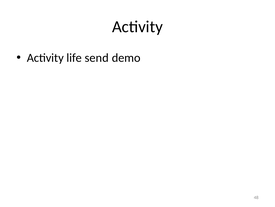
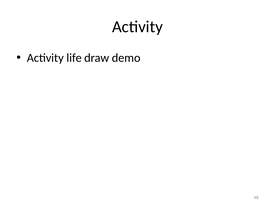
send: send -> draw
